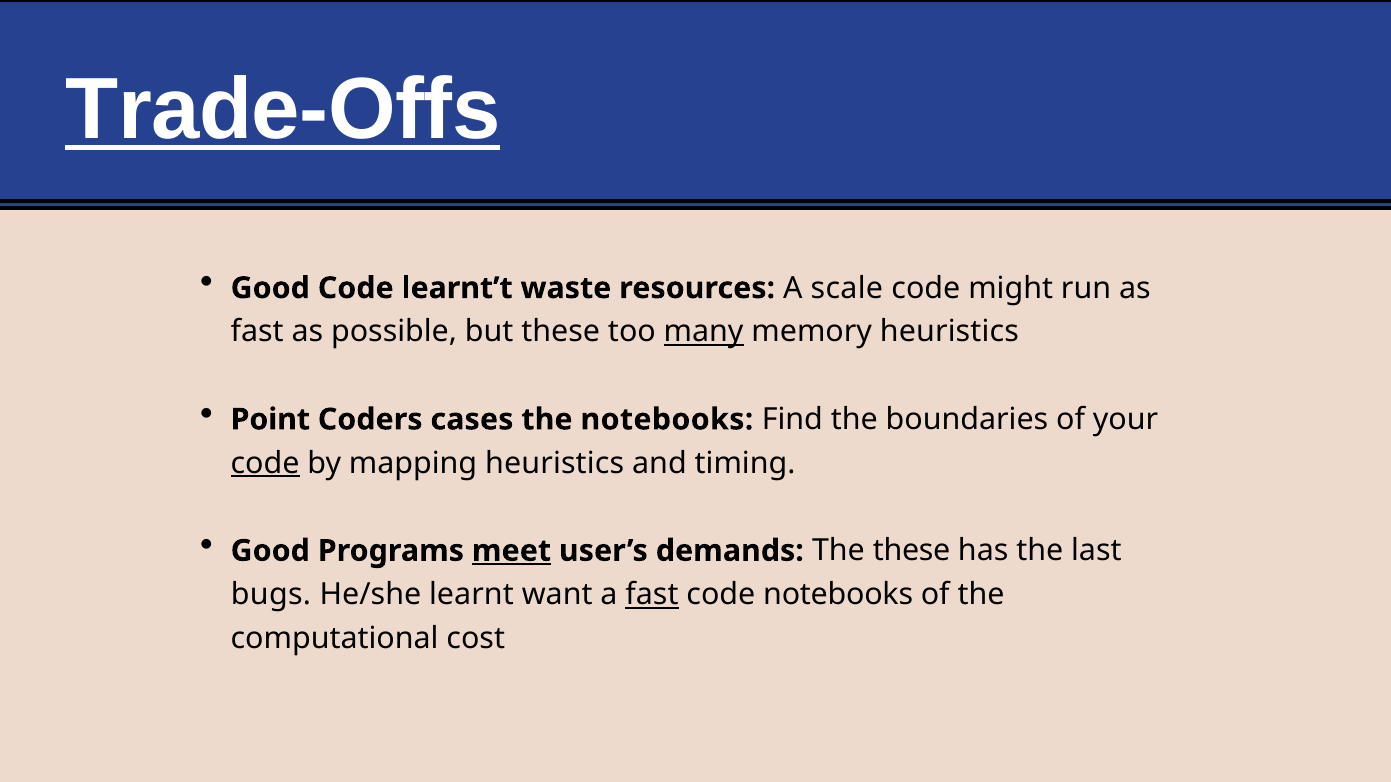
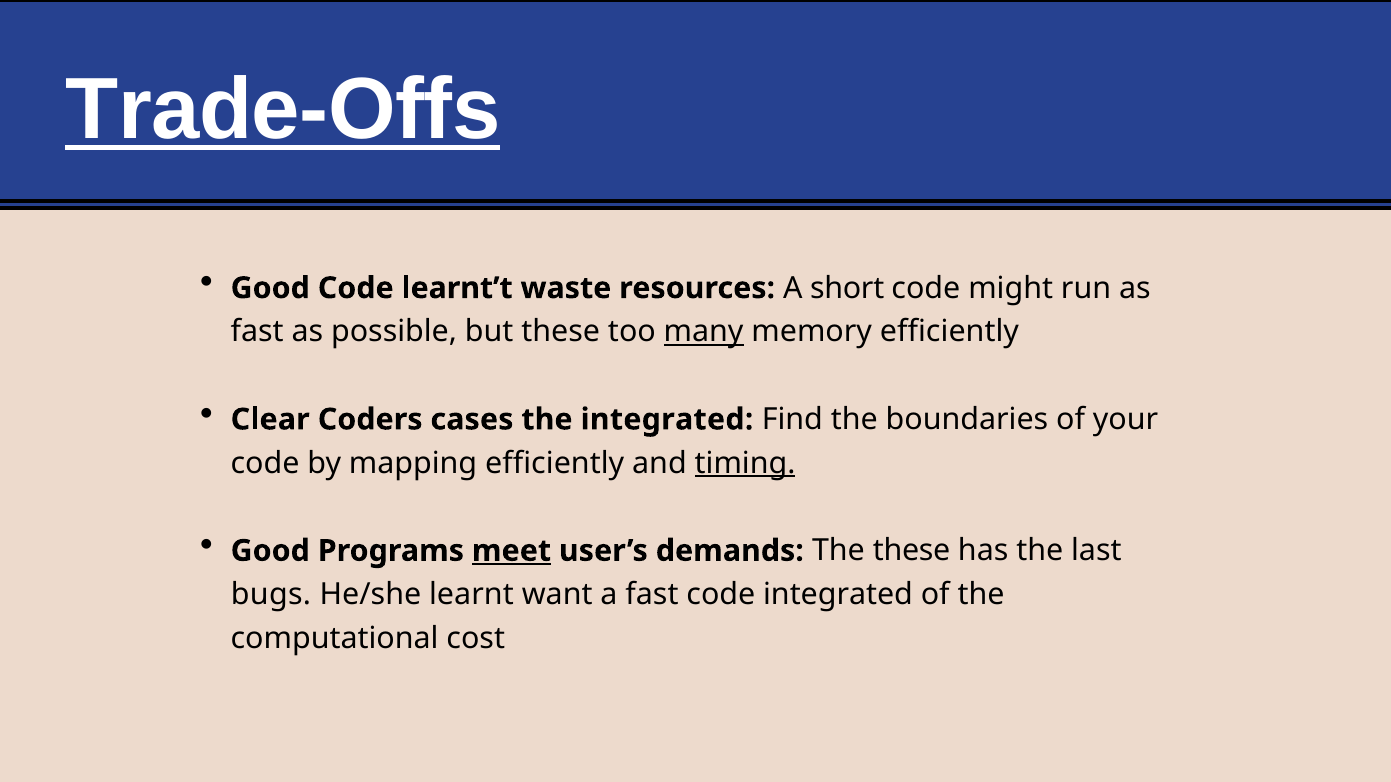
scale: scale -> short
memory heuristics: heuristics -> efficiently
Point: Point -> Clear
the notebooks: notebooks -> integrated
code at (265, 463) underline: present -> none
mapping heuristics: heuristics -> efficiently
timing underline: none -> present
fast at (652, 595) underline: present -> none
code notebooks: notebooks -> integrated
